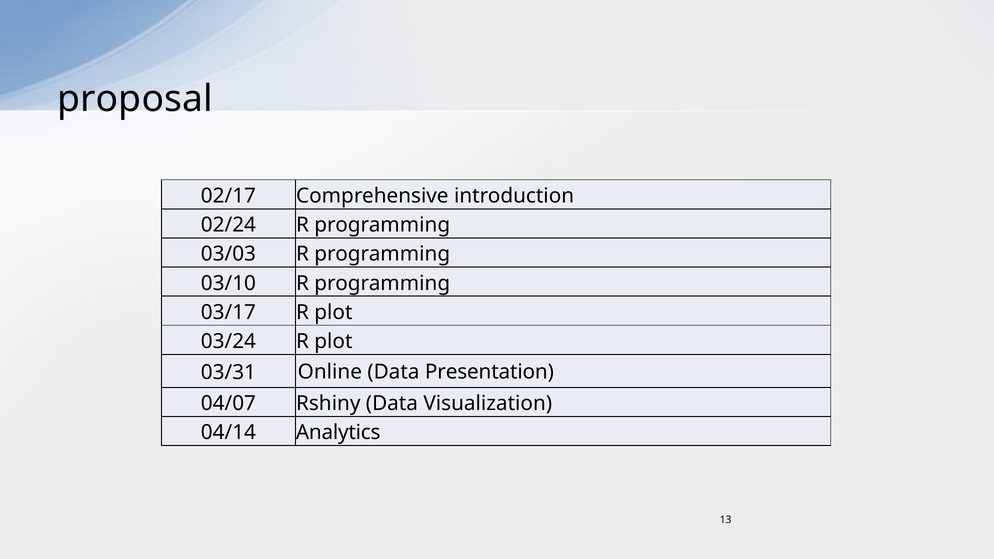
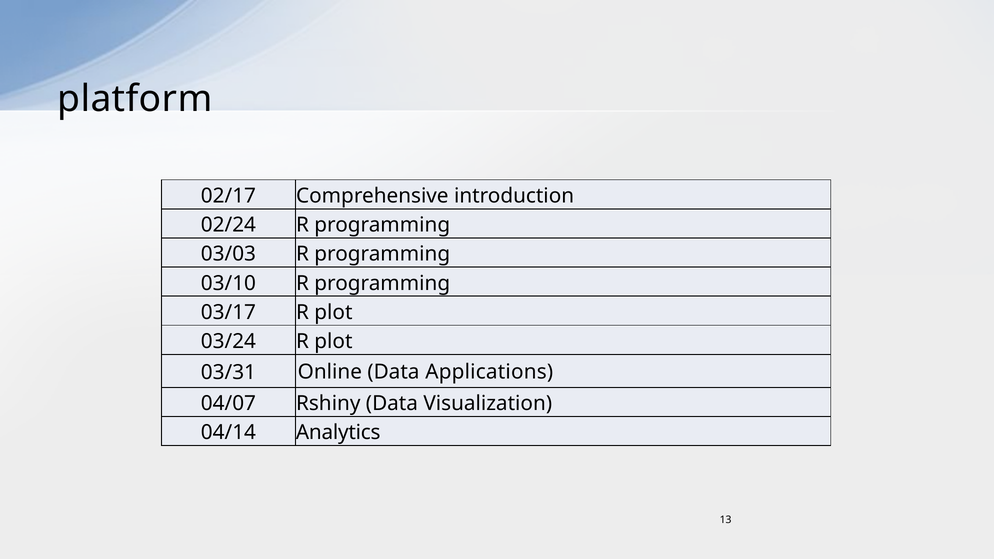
proposal: proposal -> platform
Presentation: Presentation -> Applications
